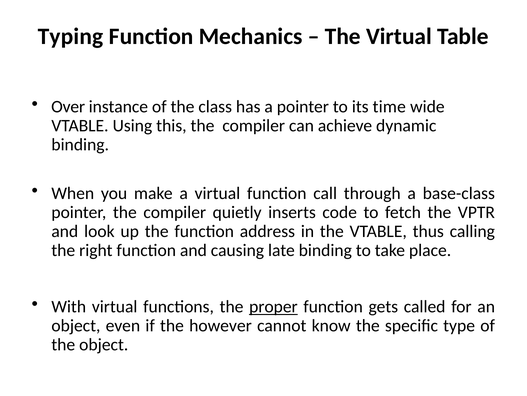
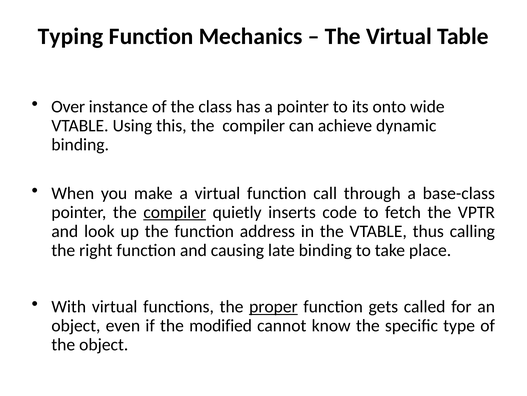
time: time -> onto
compiler at (175, 212) underline: none -> present
however: however -> modified
